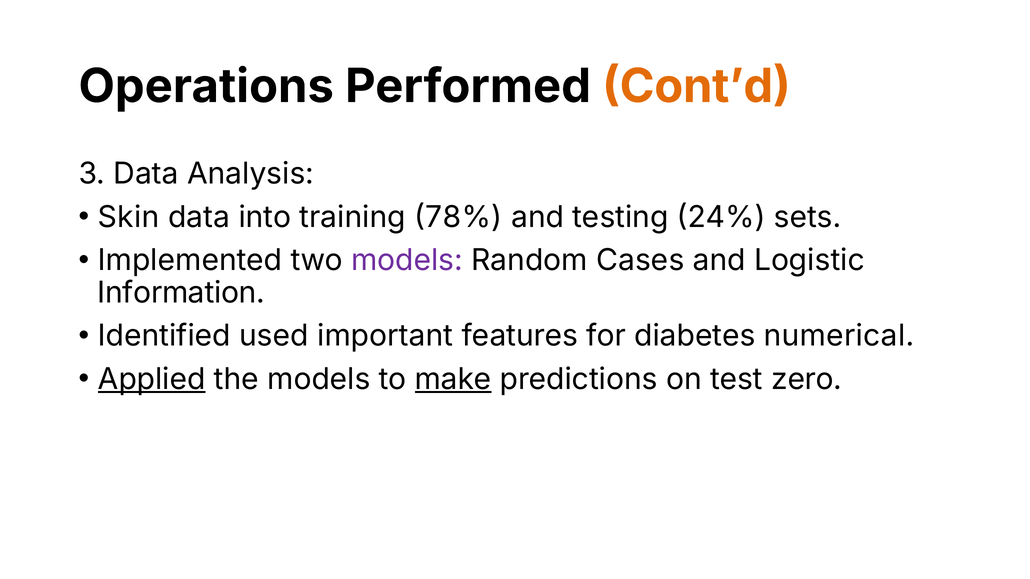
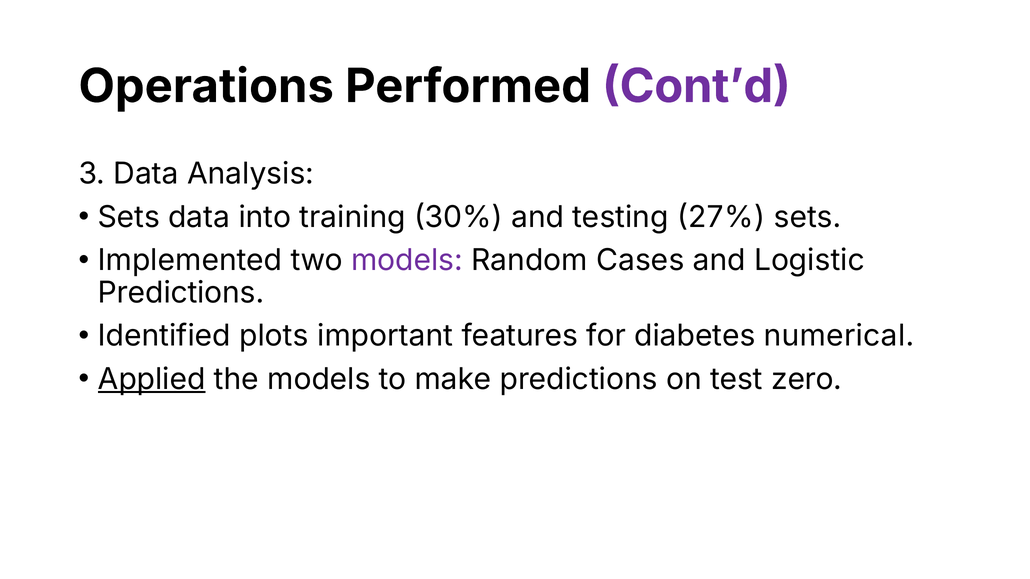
Cont’d colour: orange -> purple
Skin at (129, 217): Skin -> Sets
78%: 78% -> 30%
24%: 24% -> 27%
Information at (181, 293): Information -> Predictions
used: used -> plots
make underline: present -> none
